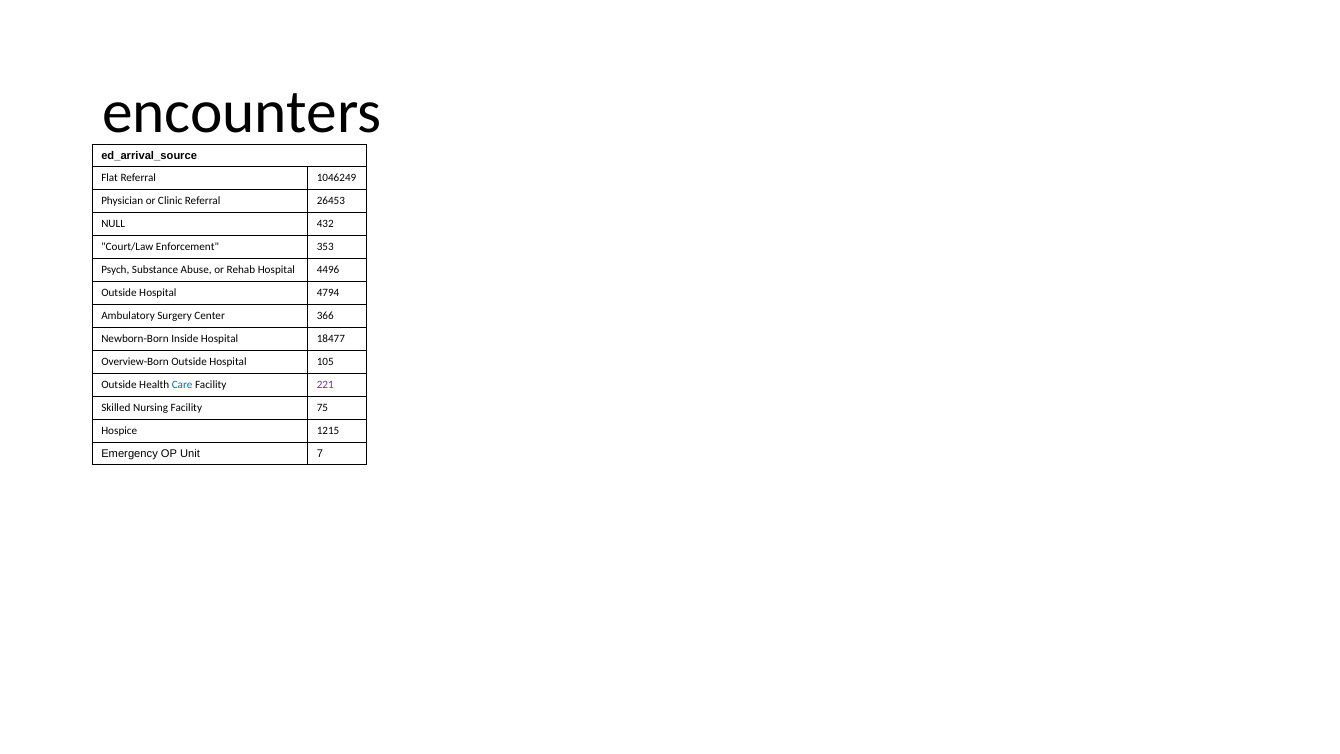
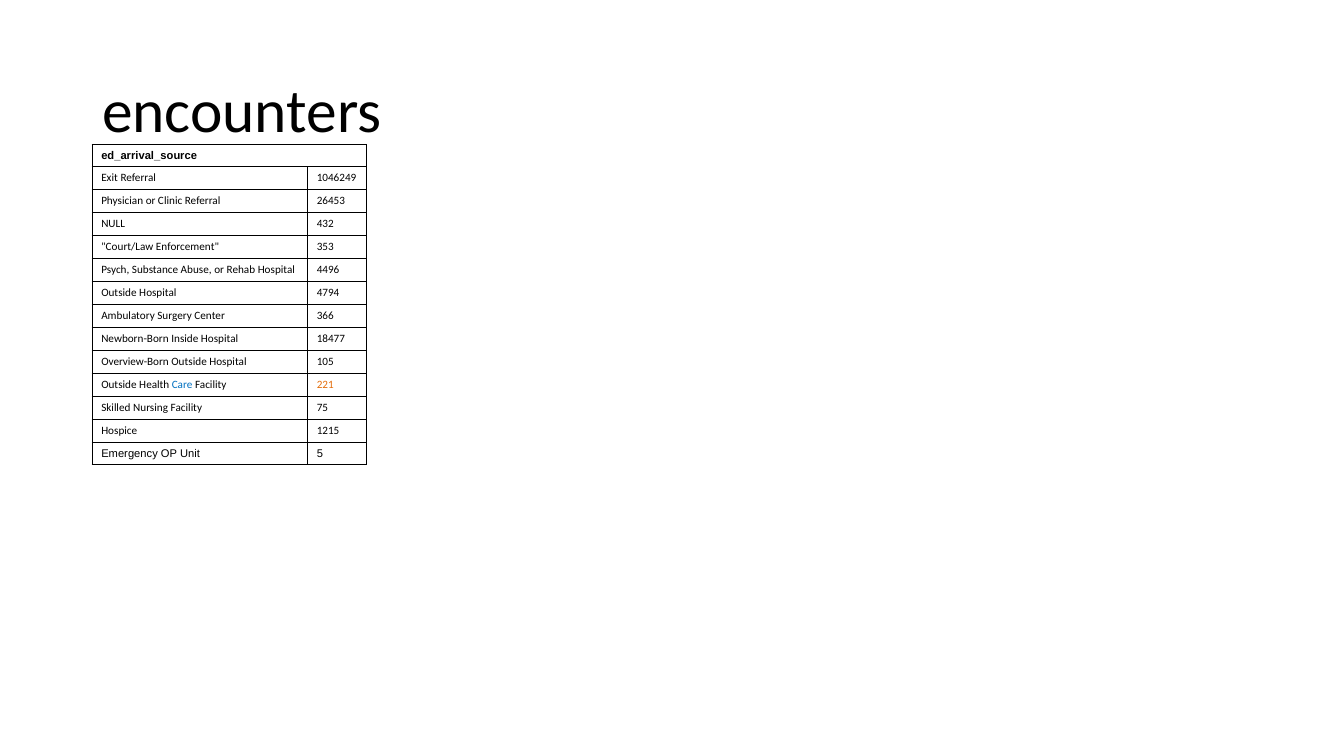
Flat: Flat -> Exit
221 colour: purple -> orange
7: 7 -> 5
